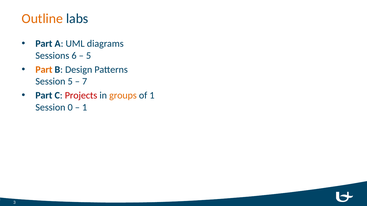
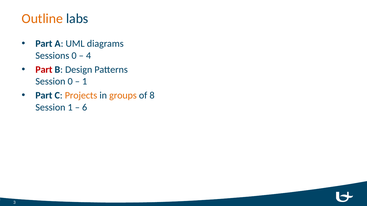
Sessions 6: 6 -> 0
5 at (89, 56): 5 -> 4
Part at (44, 70) colour: orange -> red
Session 5: 5 -> 0
7 at (85, 82): 7 -> 1
Projects colour: red -> orange
of 1: 1 -> 8
Session 0: 0 -> 1
1 at (85, 108): 1 -> 6
